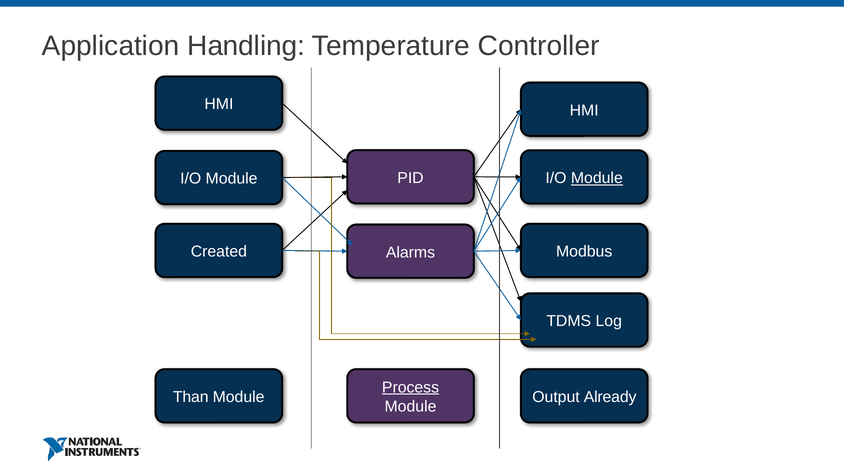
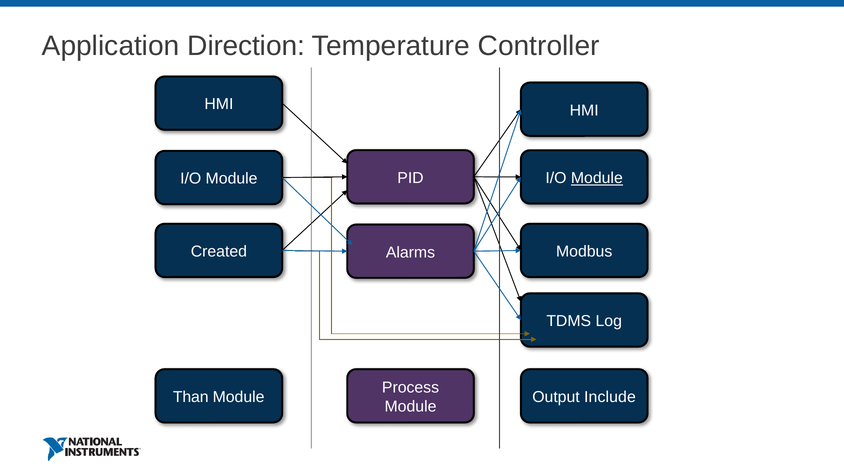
Handling: Handling -> Direction
Process underline: present -> none
Already: Already -> Include
